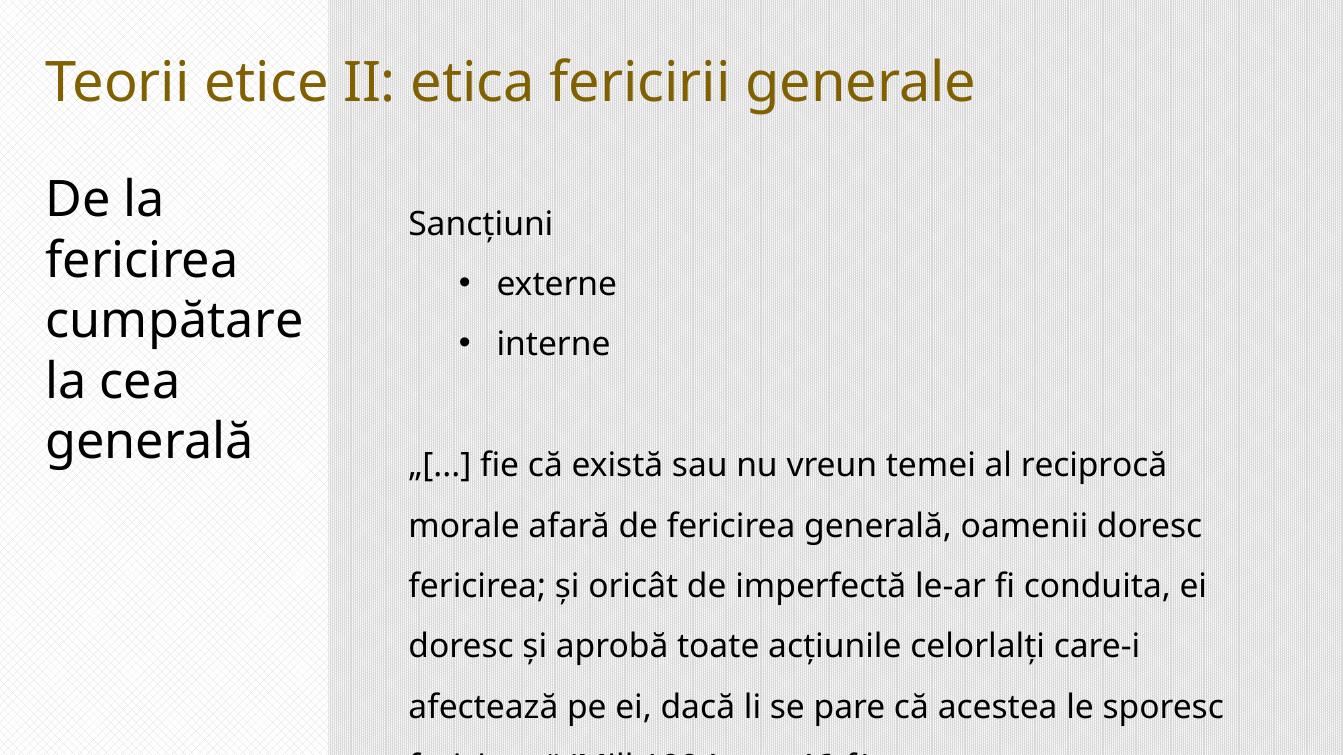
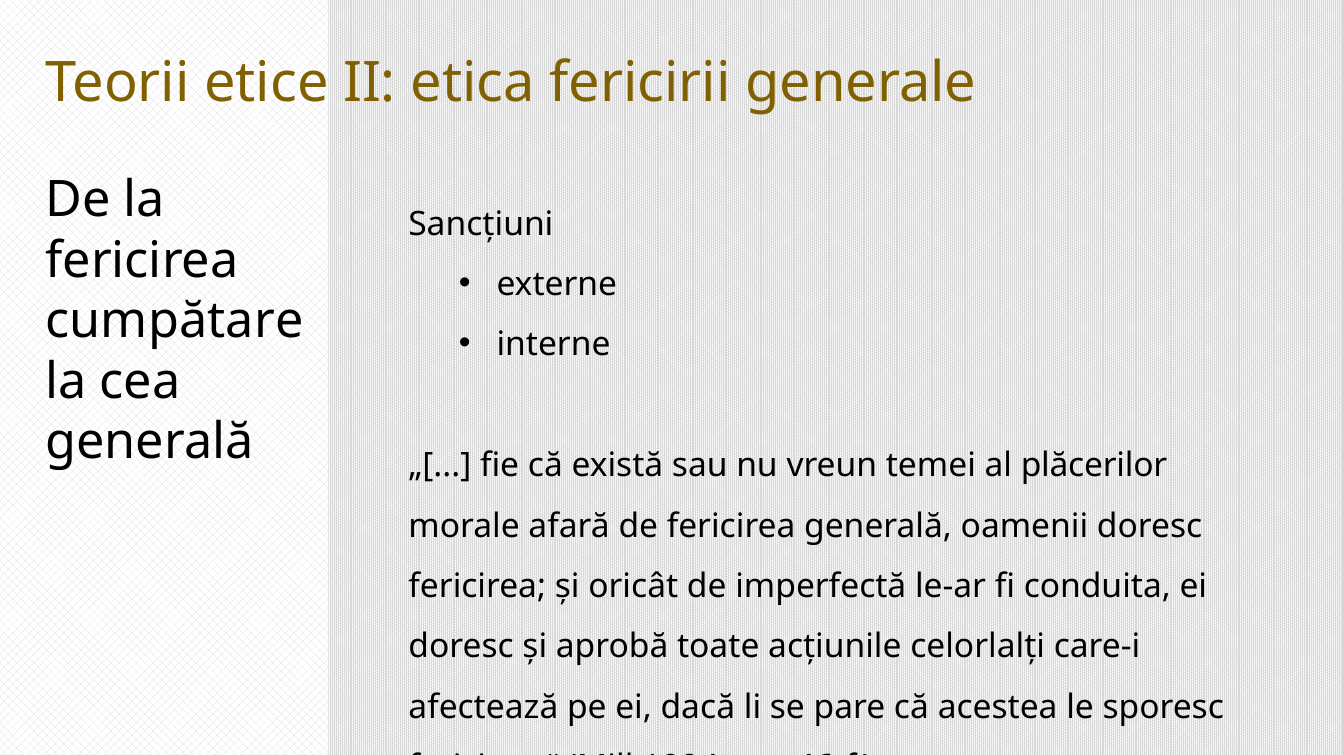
reciprocă: reciprocă -> plăcerilor
